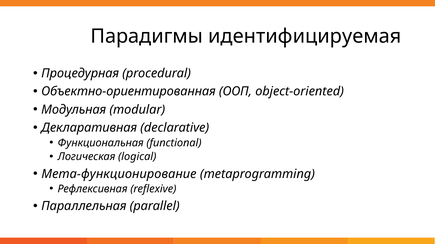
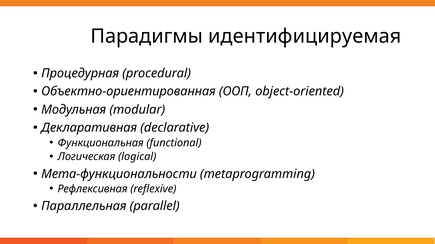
Мета-функционирование: Мета-функционирование -> Мета-функциональности
